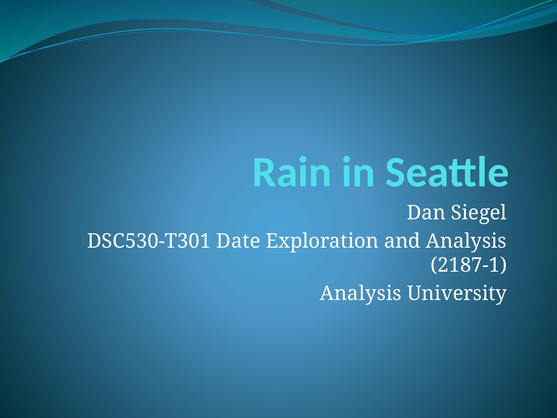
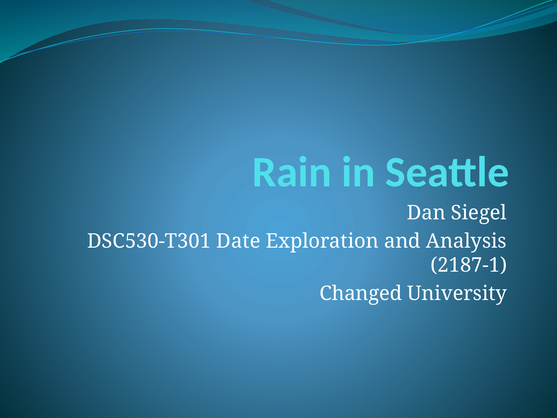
Analysis at (361, 293): Analysis -> Changed
